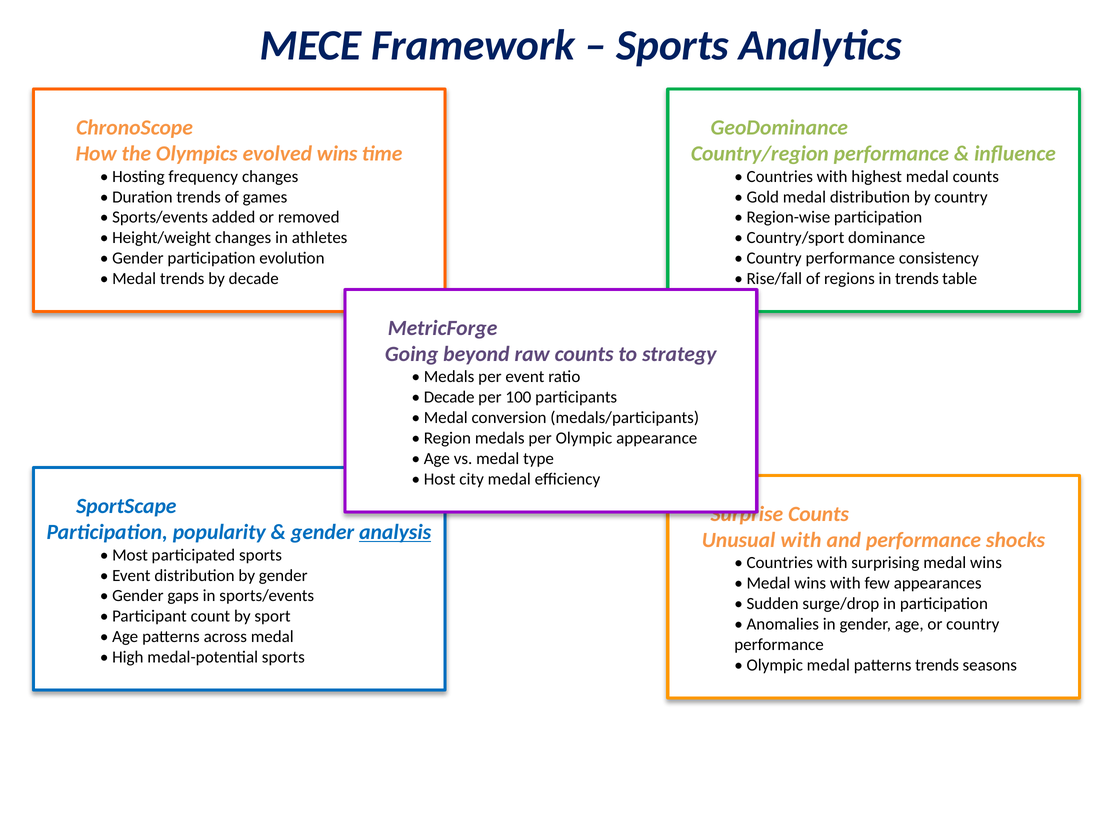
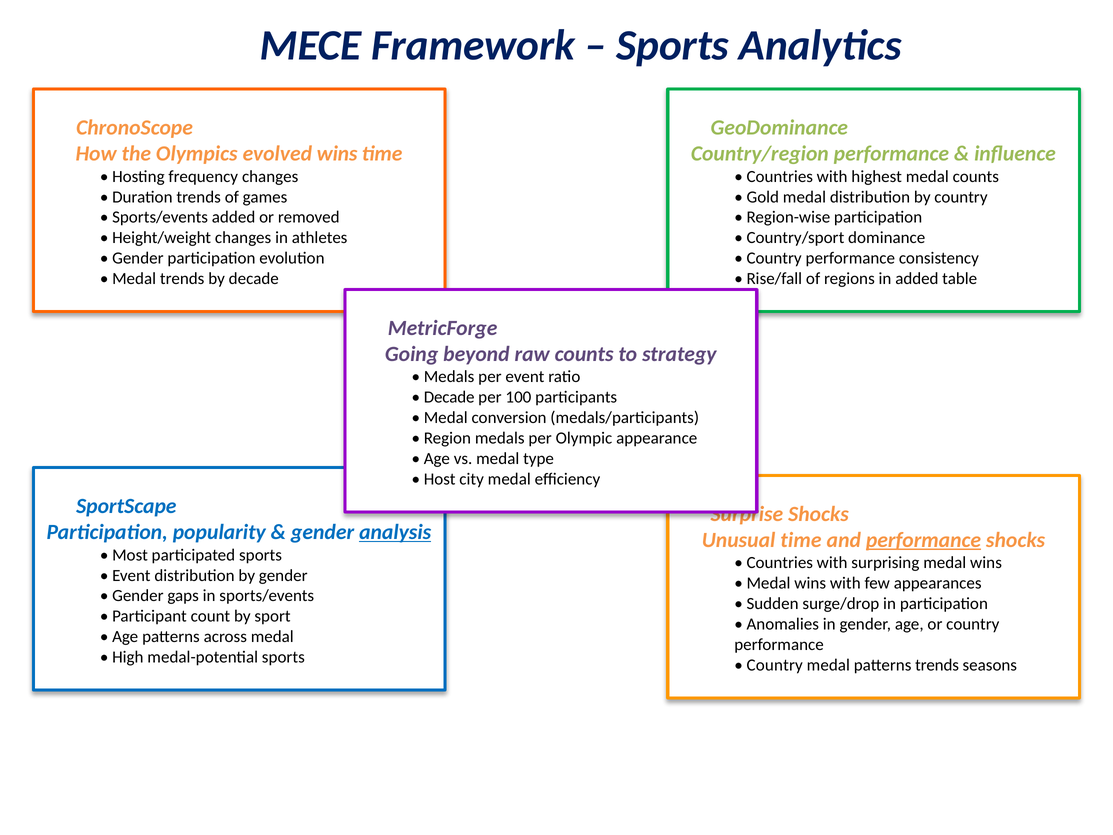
in trends: trends -> added
Counts at (819, 514): Counts -> Shocks
Unusual with: with -> time
performance at (923, 540) underline: none -> present
Olympic at (775, 665): Olympic -> Country
